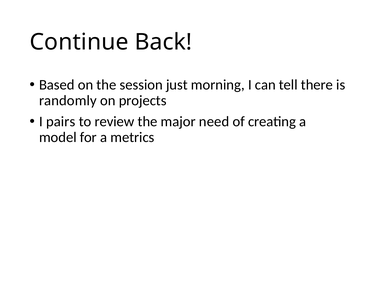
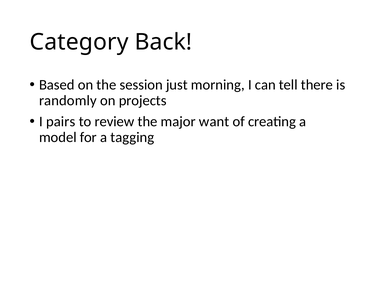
Continue: Continue -> Category
need: need -> want
metrics: metrics -> tagging
